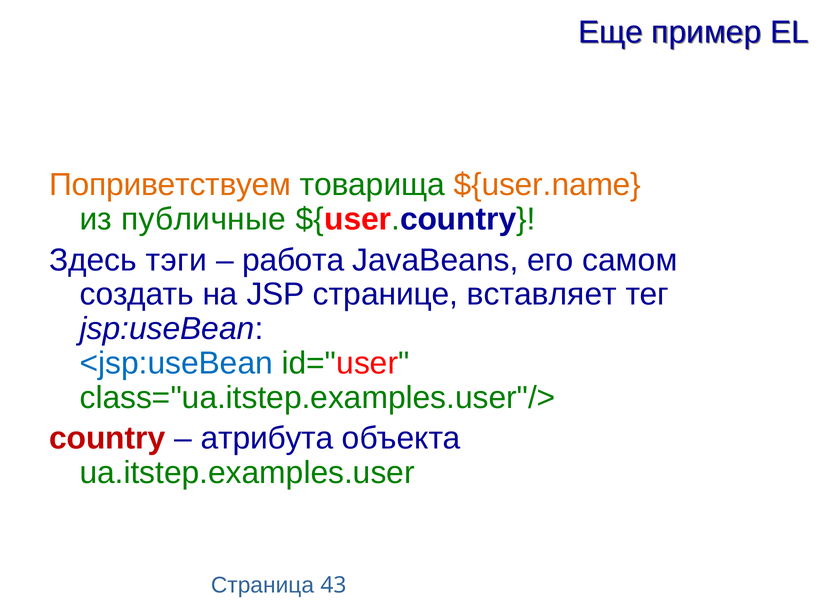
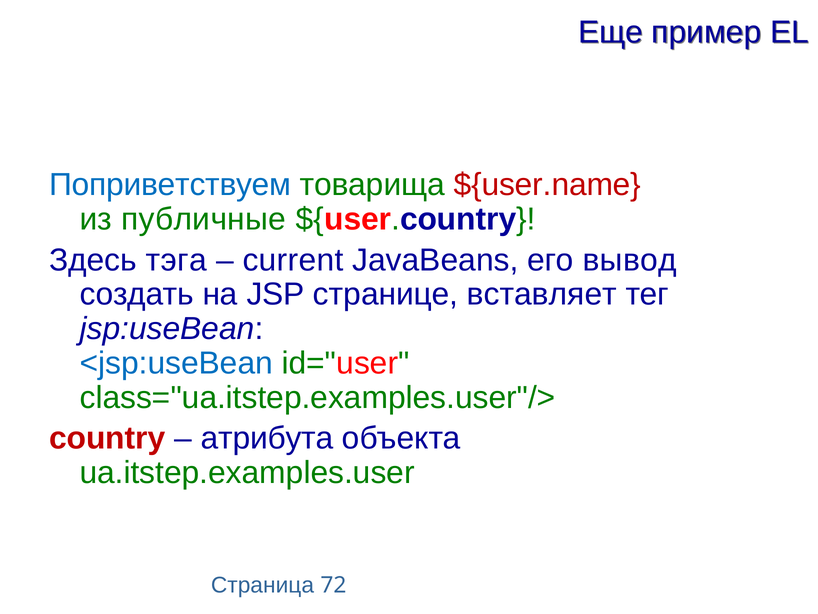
Поприветствуем colour: orange -> blue
${user.name colour: orange -> red
тэги: тэги -> тэга
работа: работа -> current
самом: самом -> вывод
43: 43 -> 72
